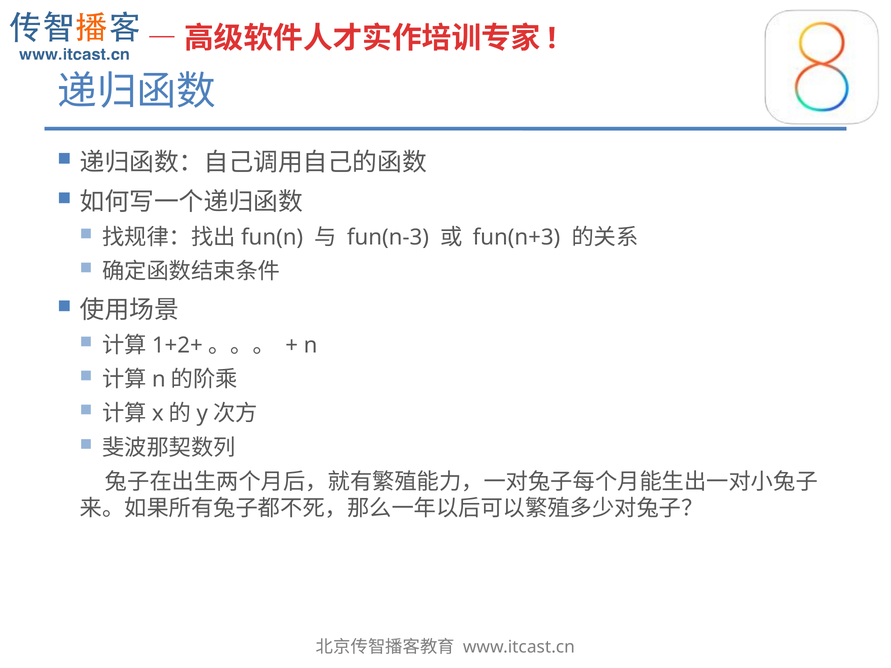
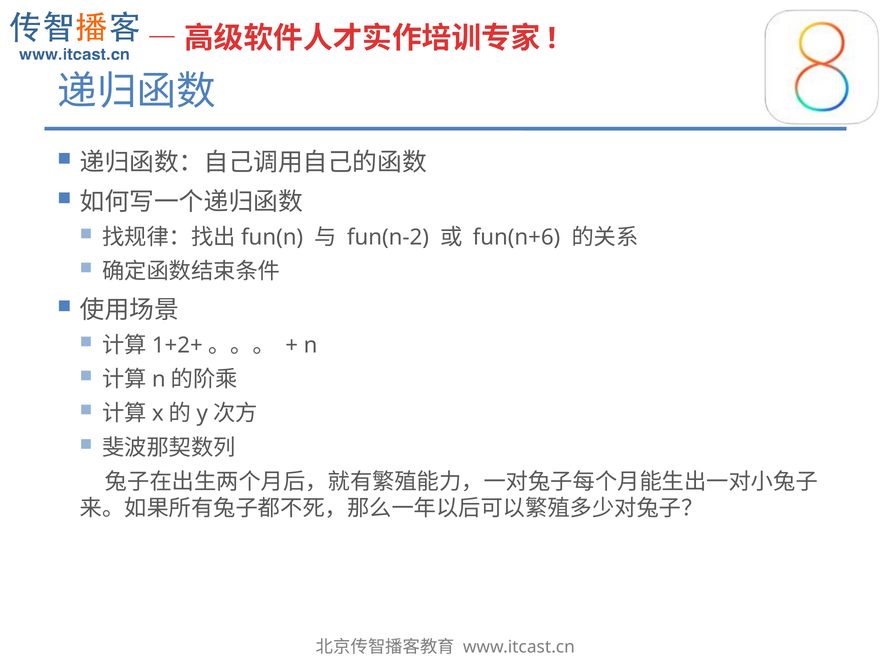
fun(n-3: fun(n-3 -> fun(n-2
fun(n+3: fun(n+3 -> fun(n+6
